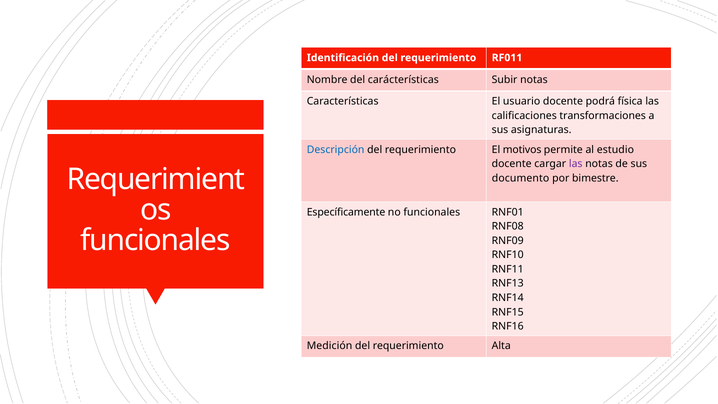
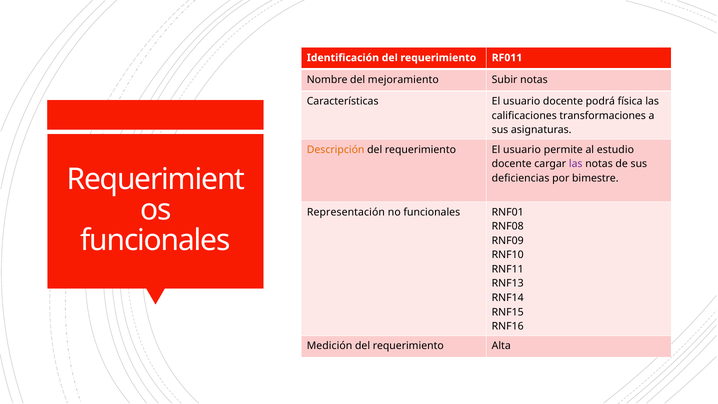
carácterísticas: carácterísticas -> mejoramiento
Descripción colour: blue -> orange
requerimiento El motivos: motivos -> usuario
documento: documento -> deficiencias
Específicamente: Específicamente -> Representación
